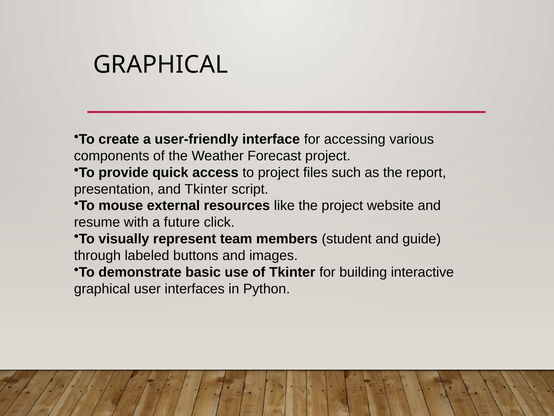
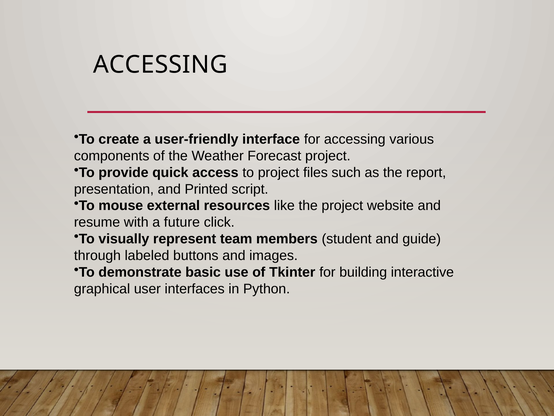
GRAPHICAL at (161, 65): GRAPHICAL -> ACCESSING
and Tkinter: Tkinter -> Printed
